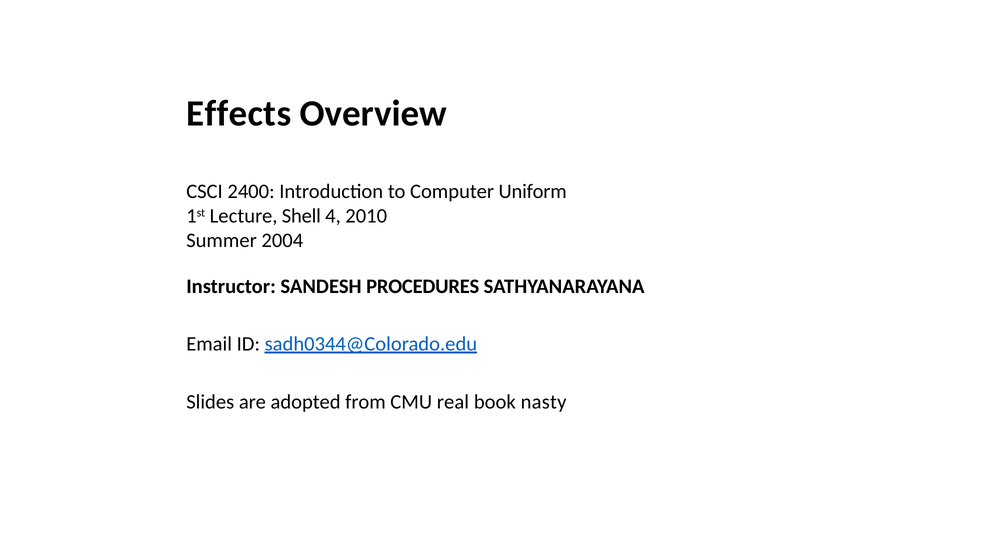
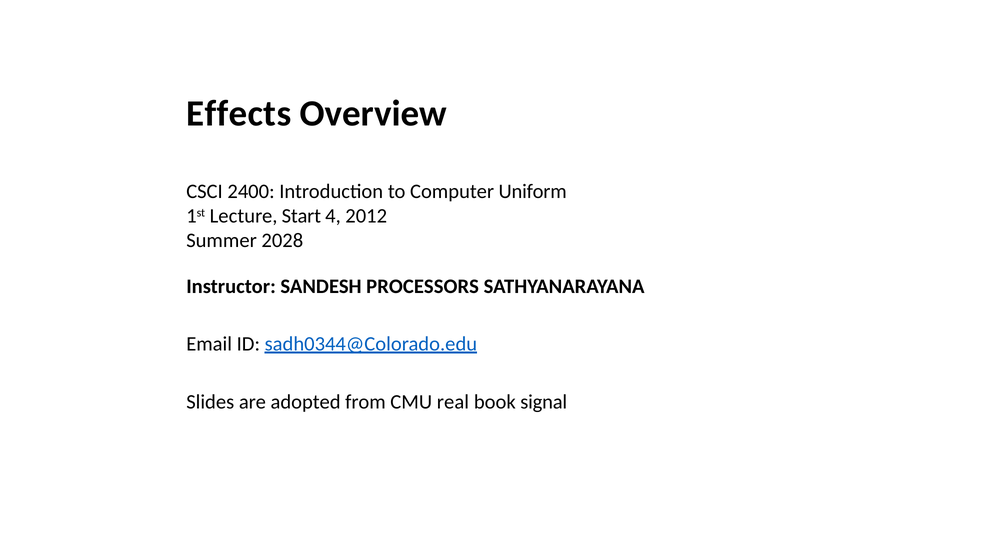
Shell: Shell -> Start
2010: 2010 -> 2012
2004: 2004 -> 2028
PROCEDURES: PROCEDURES -> PROCESSORS
nasty: nasty -> signal
